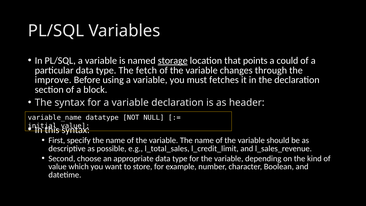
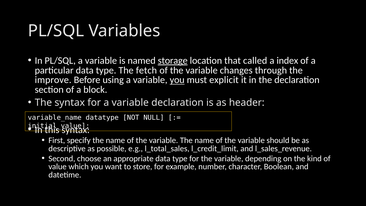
points: points -> called
could: could -> index
you at (177, 80) underline: none -> present
fetches: fetches -> explicit
